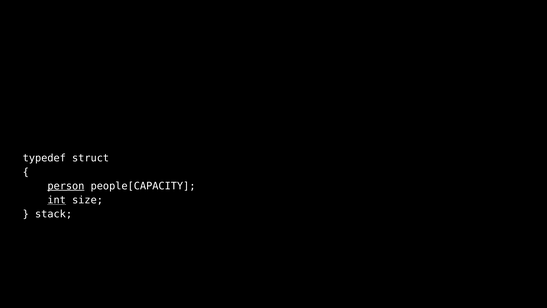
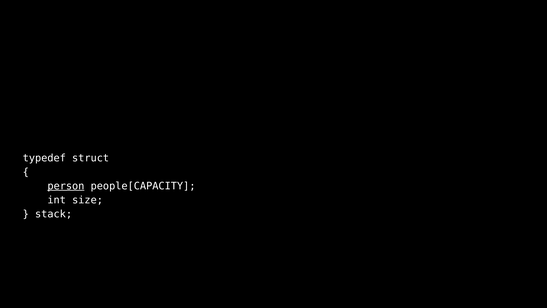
int underline: present -> none
